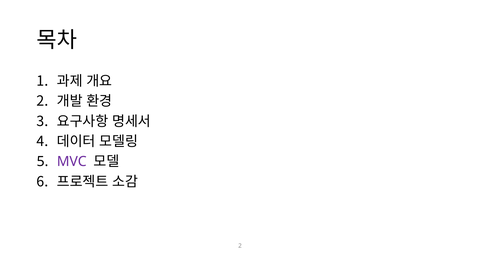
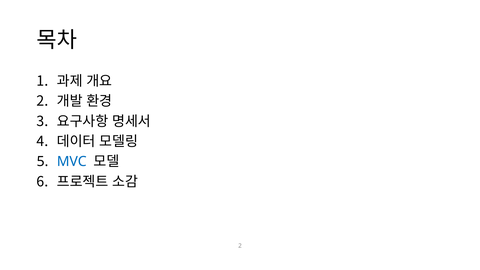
MVC colour: purple -> blue
